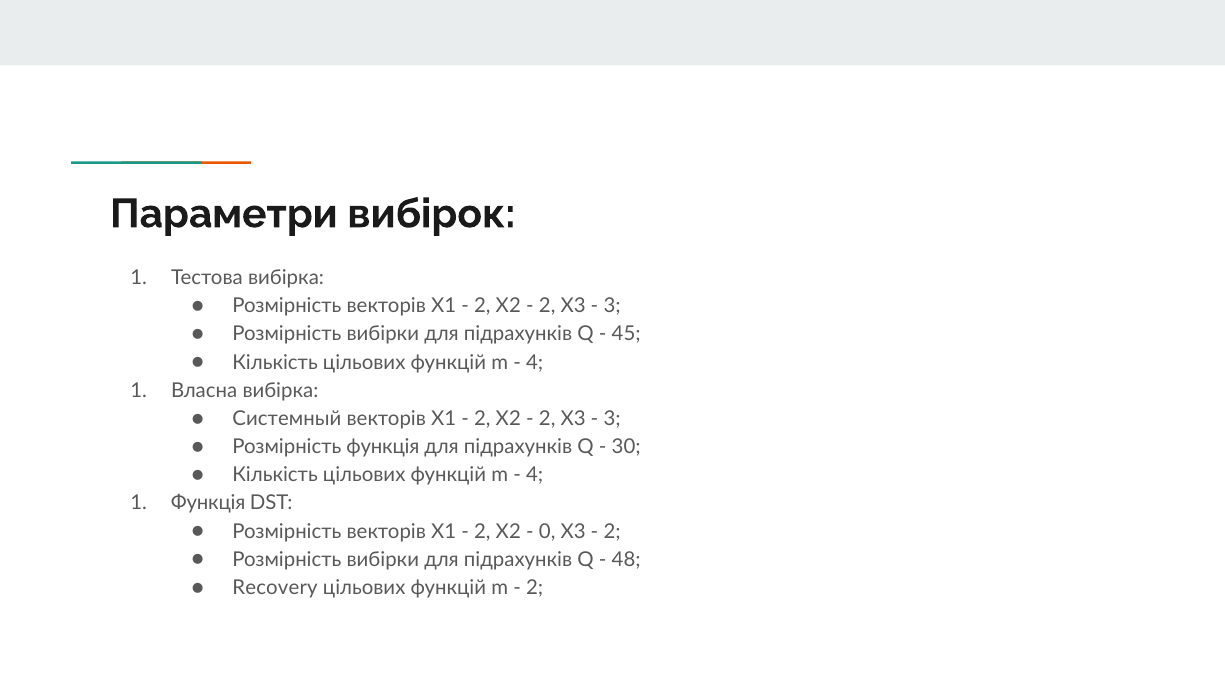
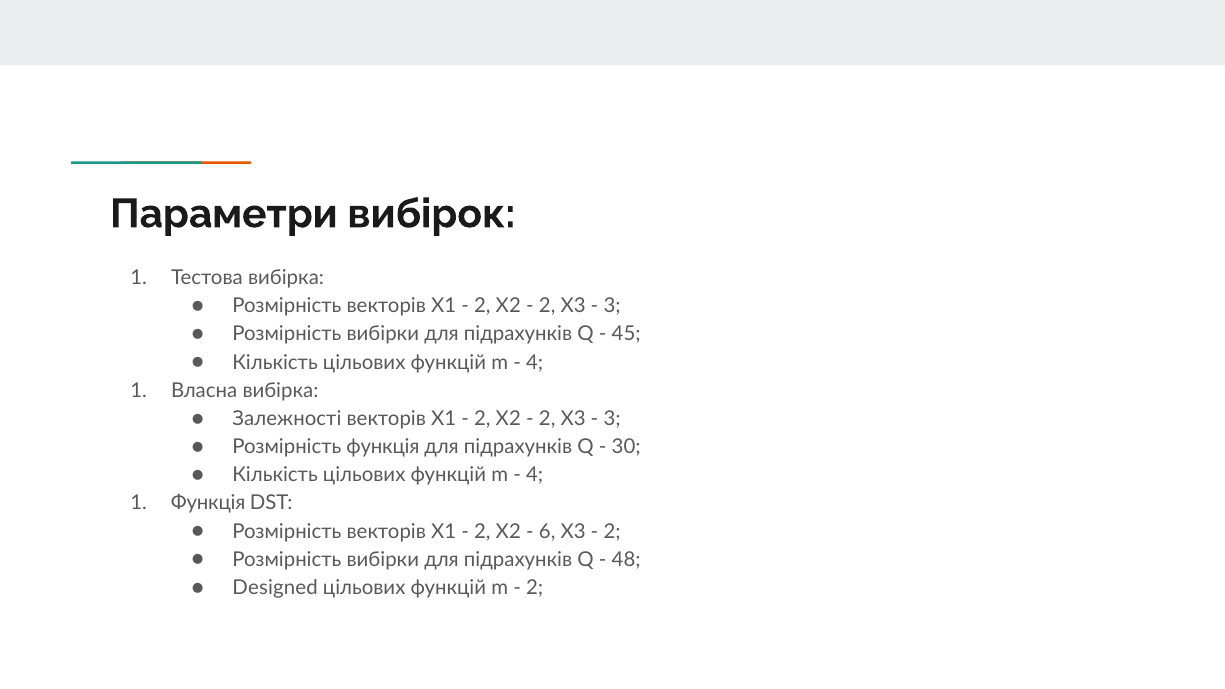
Системный: Системный -> Залежності
0: 0 -> 6
Recovery: Recovery -> Designed
